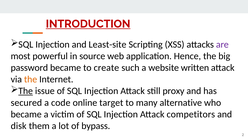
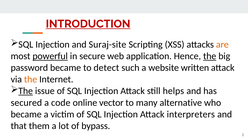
Least-site: Least-site -> Suraj-site
are colour: purple -> orange
powerful underline: none -> present
source: source -> secure
the at (210, 56) underline: none -> present
create: create -> detect
proxy: proxy -> helps
target: target -> vector
competitors: competitors -> interpreters
disk: disk -> that
